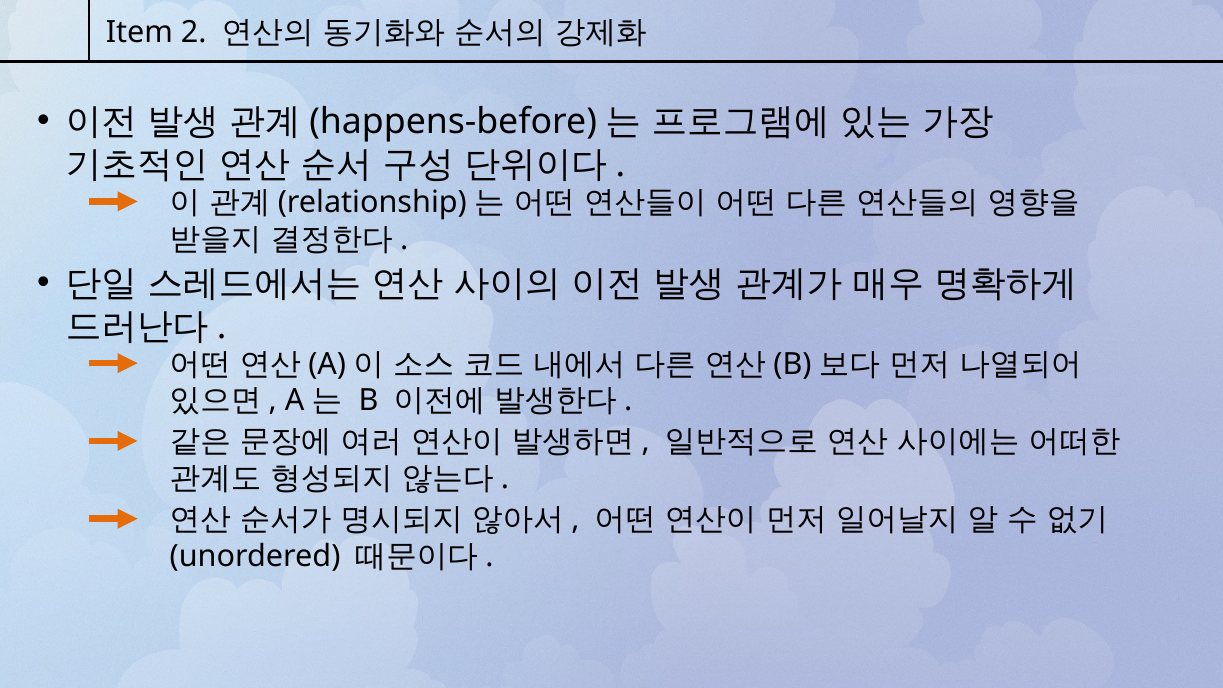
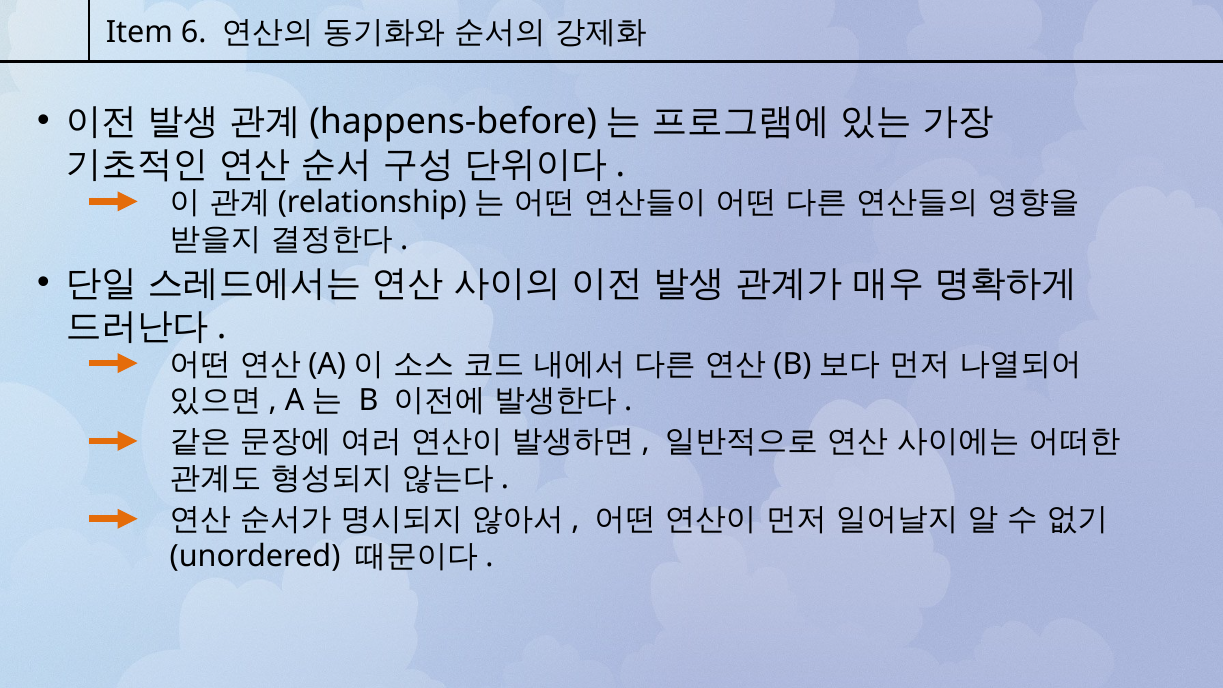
2: 2 -> 6
